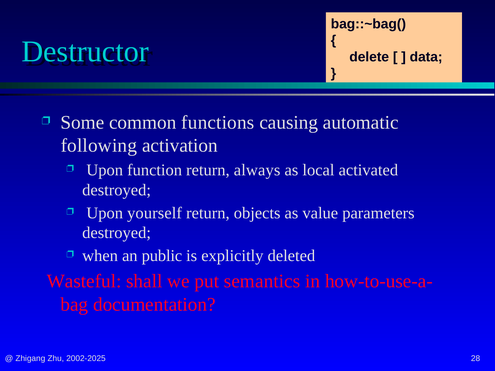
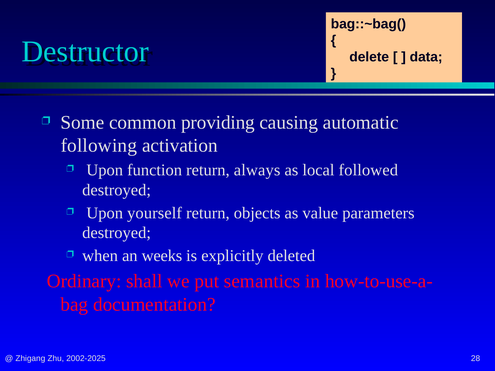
functions: functions -> providing
activated: activated -> followed
public: public -> weeks
Wasteful: Wasteful -> Ordinary
